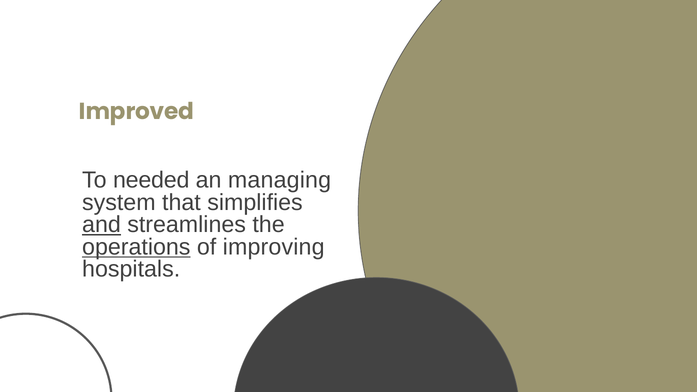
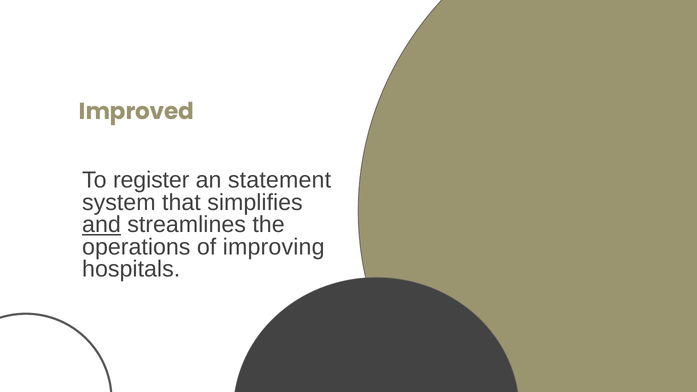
needed: needed -> register
managing: managing -> statement
operations underline: present -> none
